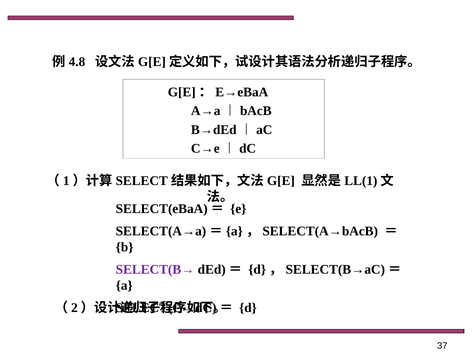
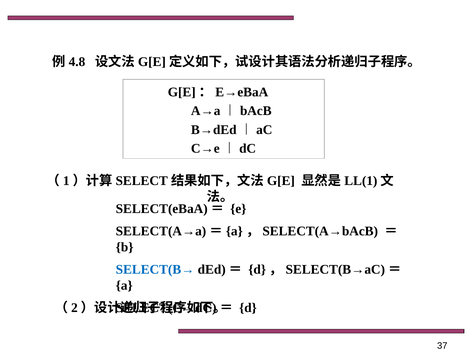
SELECT(B→ colour: purple -> blue
